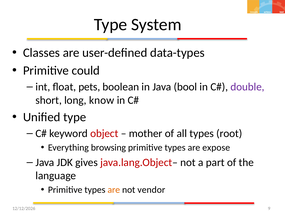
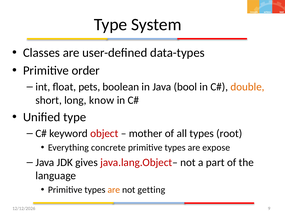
could: could -> order
double colour: purple -> orange
browsing: browsing -> concrete
vendor: vendor -> getting
